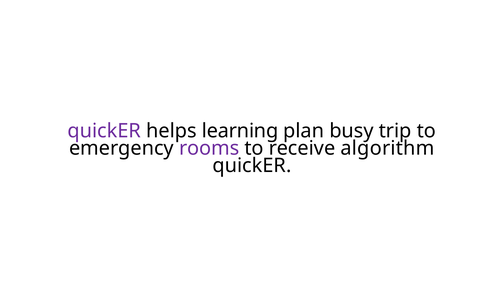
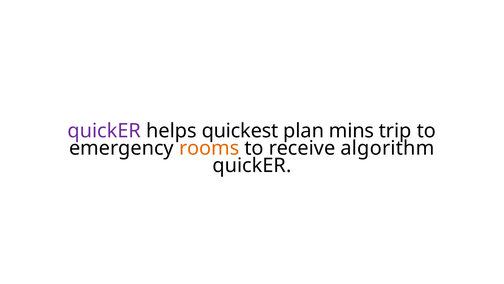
learning: learning -> quickest
busy: busy -> mins
rooms colour: purple -> orange
